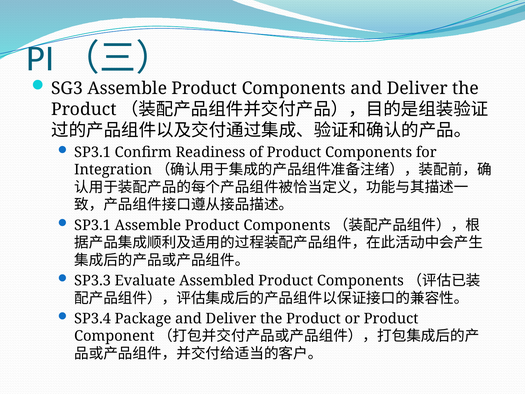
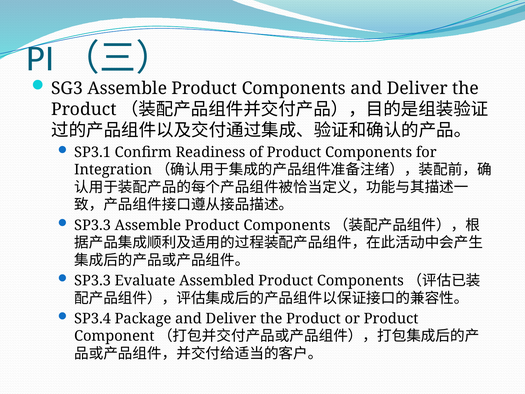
SP3.1 at (93, 225): SP3.1 -> SP3.3
